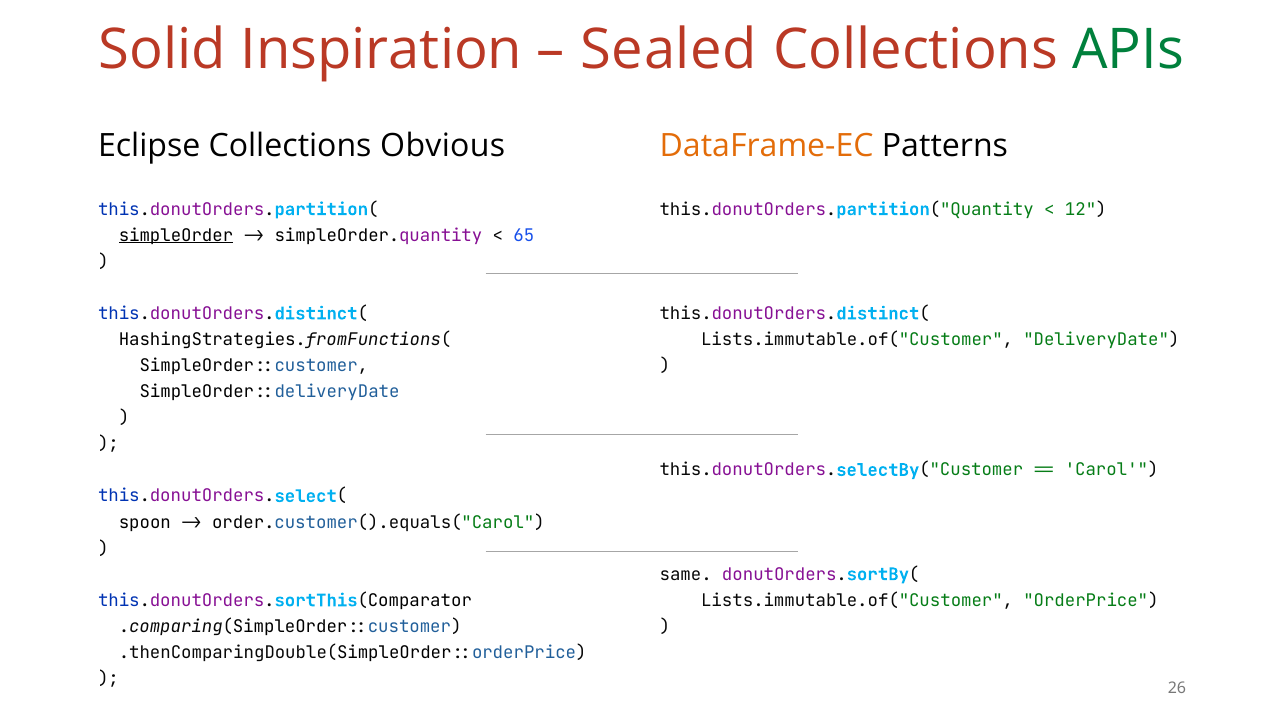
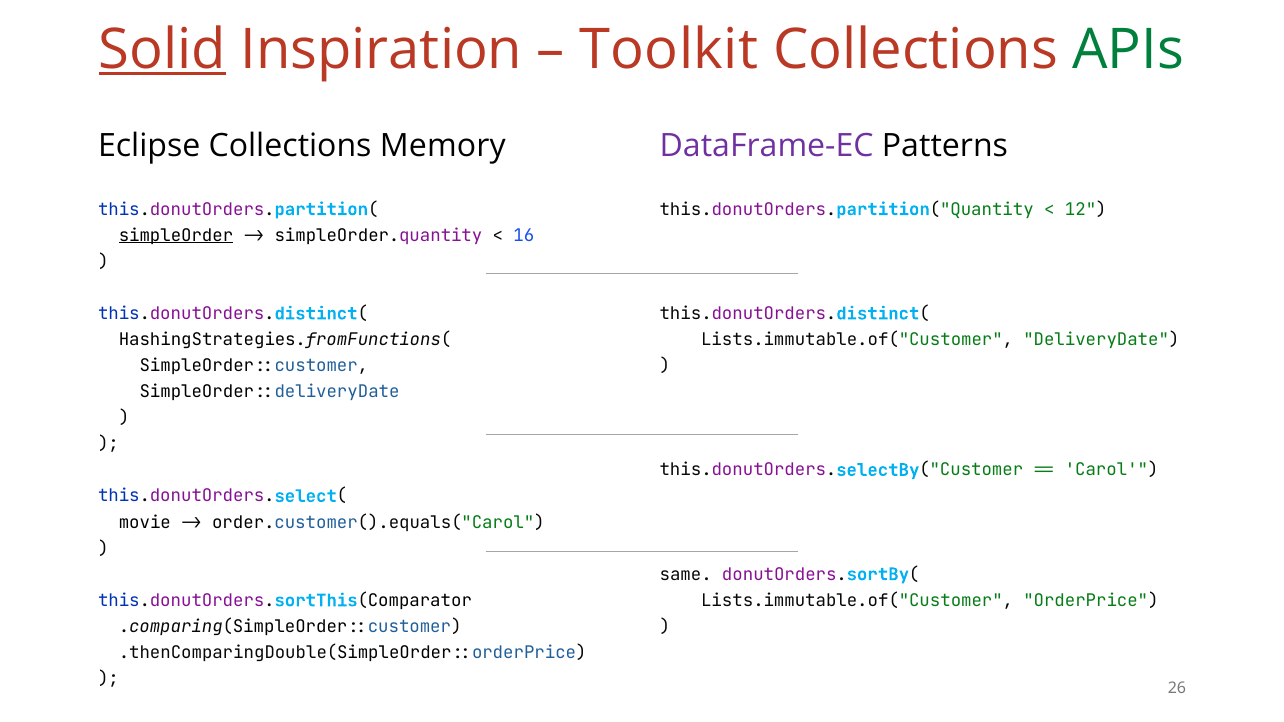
Solid underline: none -> present
Sealed: Sealed -> Toolkit
Obvious: Obvious -> Memory
DataFrame-EC colour: orange -> purple
65: 65 -> 16
spoon: spoon -> movie
